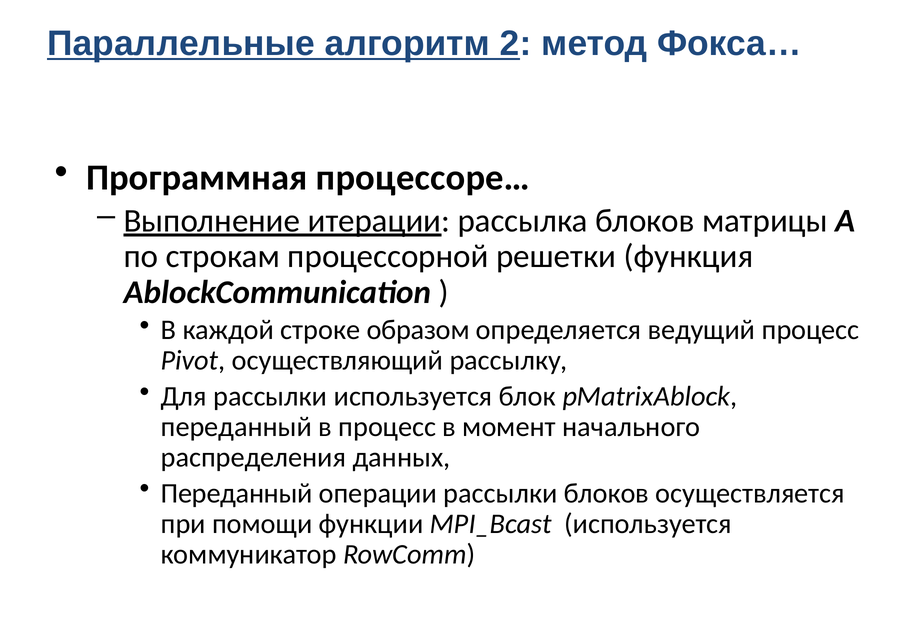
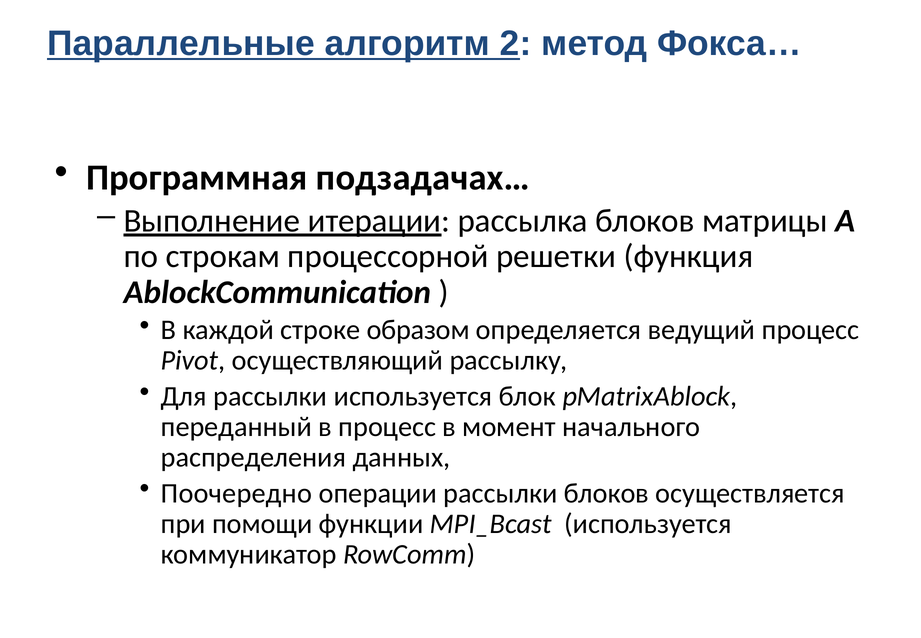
процессоре…: процессоре… -> подзадачах…
Переданный at (237, 493): Переданный -> Поочередно
